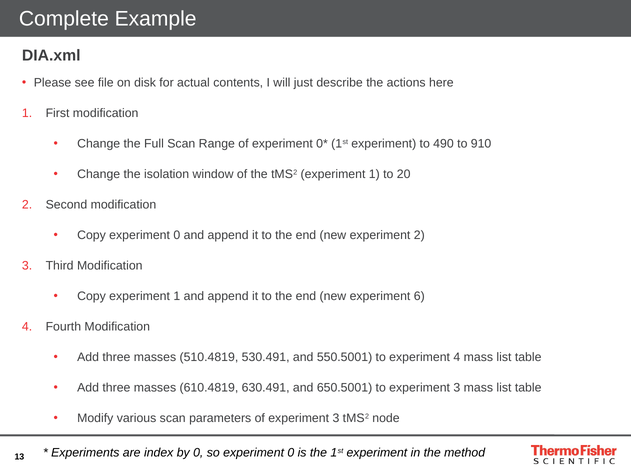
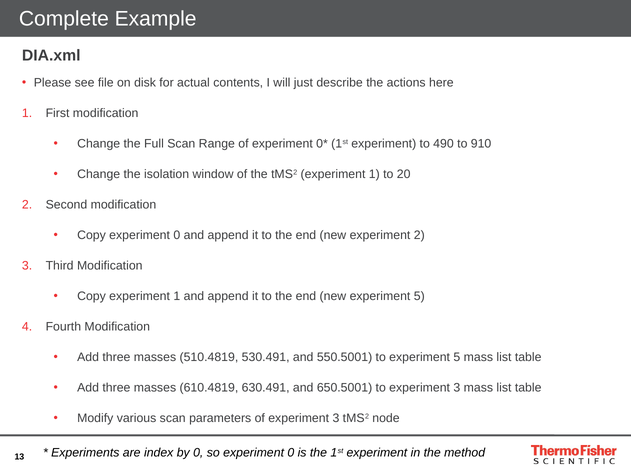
new experiment 6: 6 -> 5
to experiment 4: 4 -> 5
